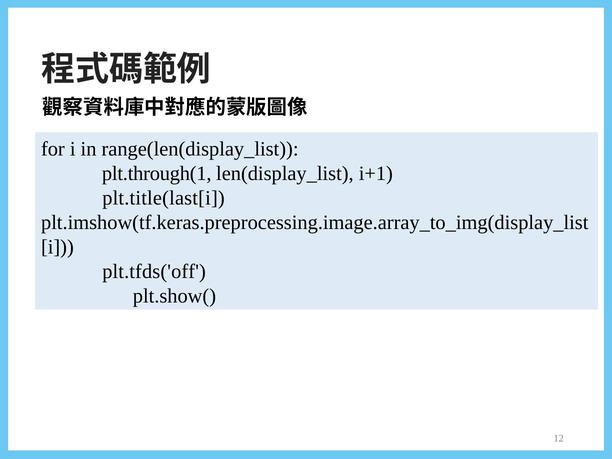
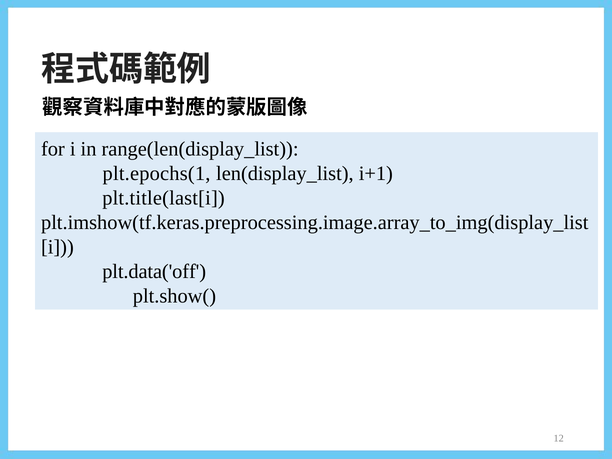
plt.through(1: plt.through(1 -> plt.epochs(1
plt.tfds('off: plt.tfds('off -> plt.data('off
